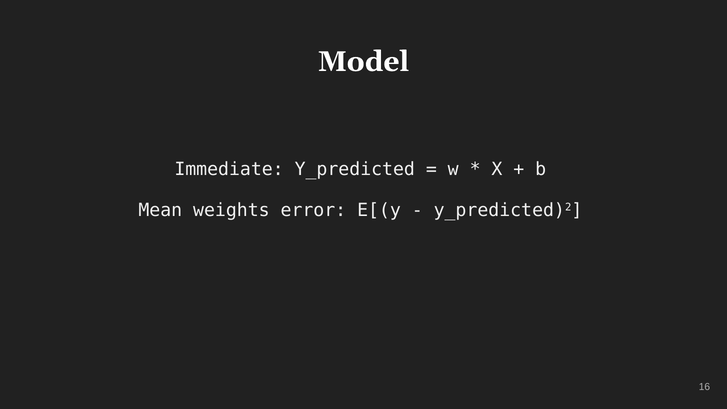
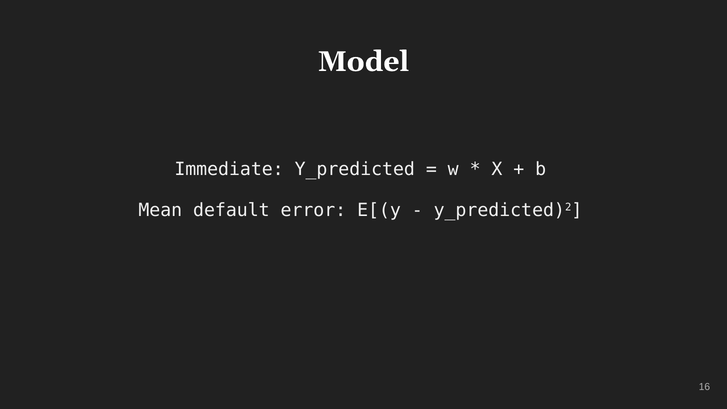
weights: weights -> default
